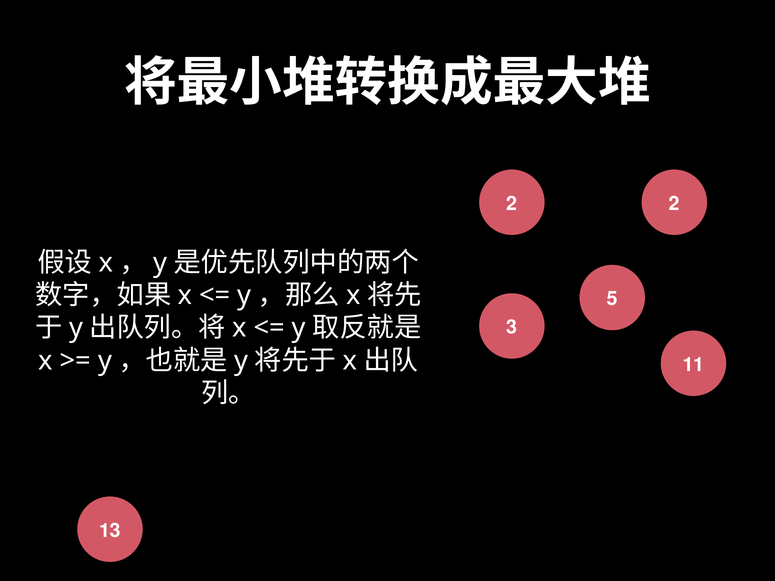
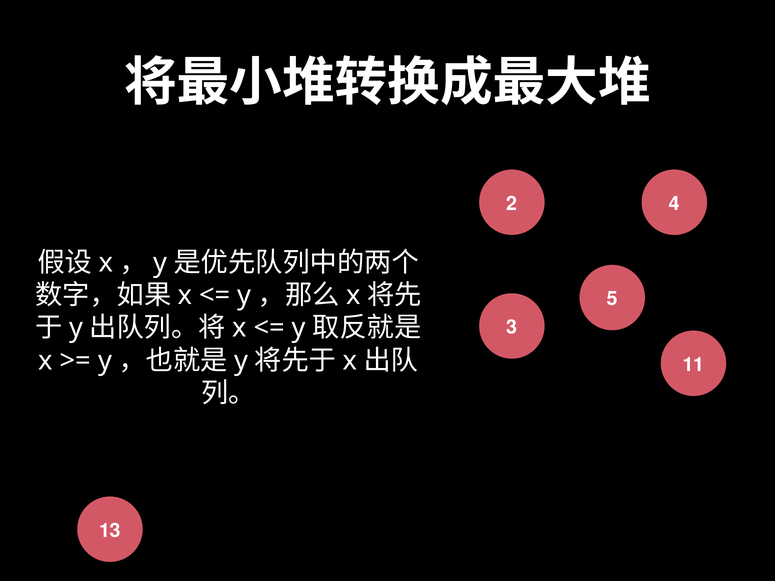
2 2: 2 -> 4
